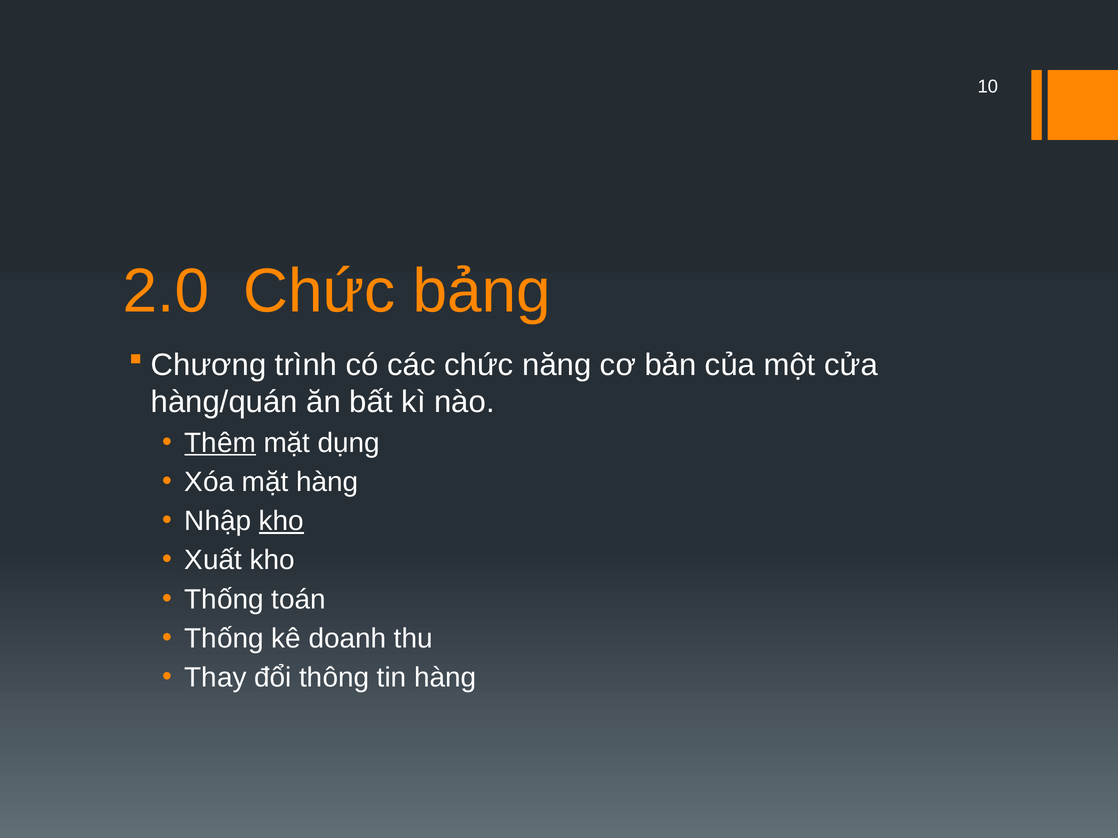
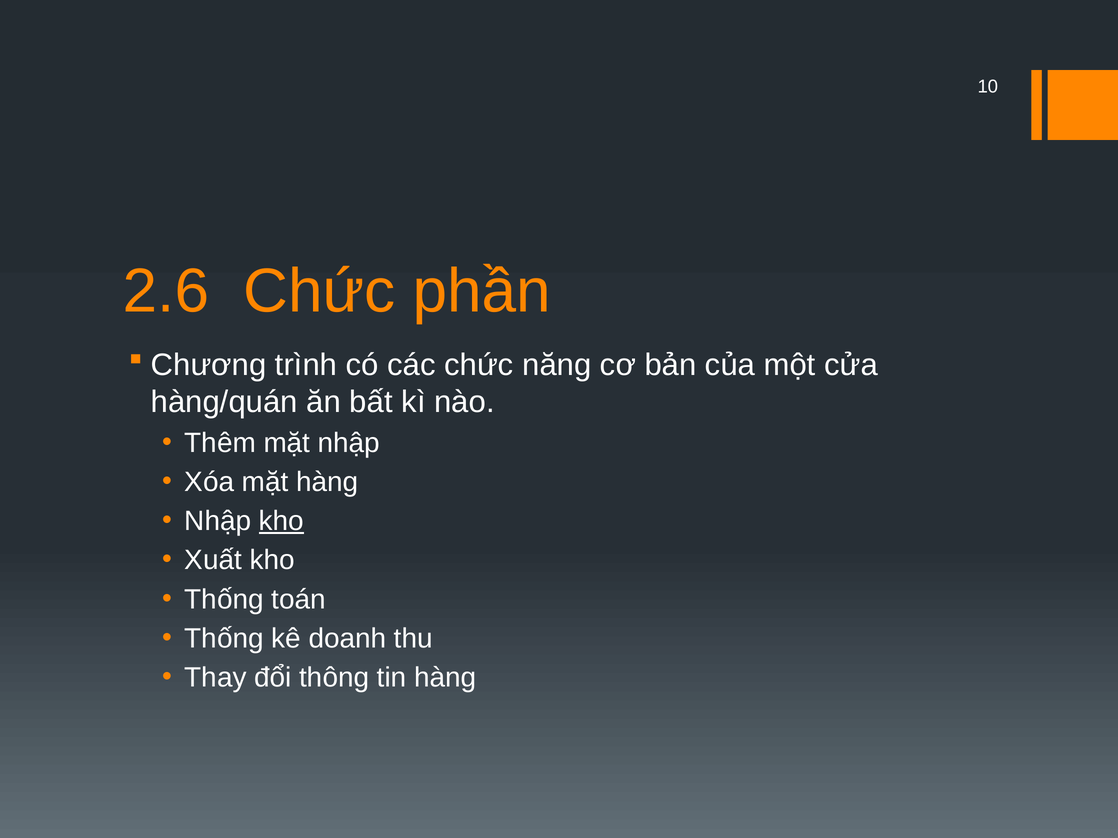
2.0: 2.0 -> 2.6
bảng: bảng -> phần
Thêm underline: present -> none
mặt dụng: dụng -> nhập
